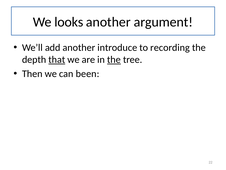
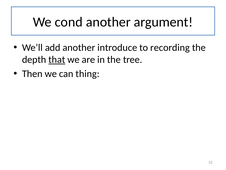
looks: looks -> cond
the at (114, 59) underline: present -> none
been: been -> thing
